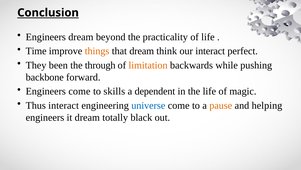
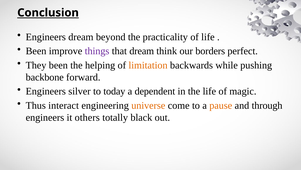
Time at (36, 51): Time -> Been
things colour: orange -> purple
our interact: interact -> borders
through: through -> helping
Engineers come: come -> silver
skills: skills -> today
universe colour: blue -> orange
helping: helping -> through
it dream: dream -> others
